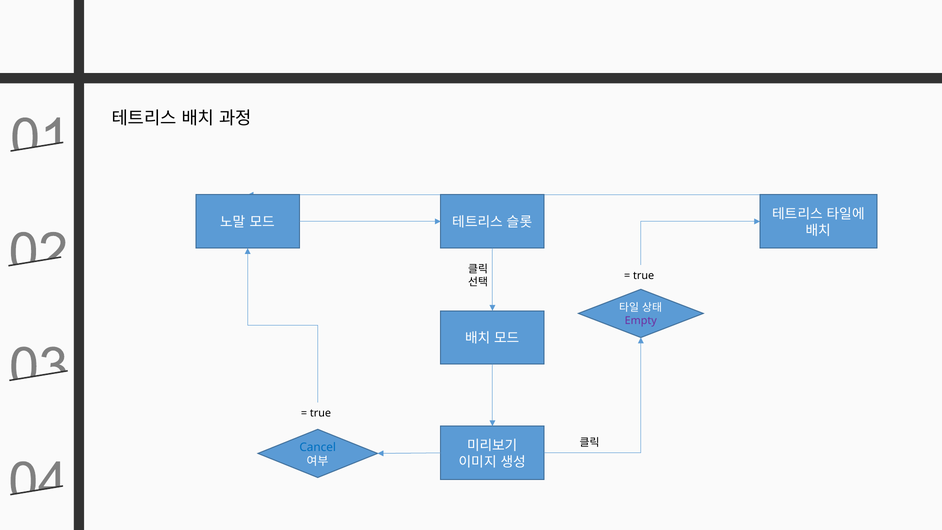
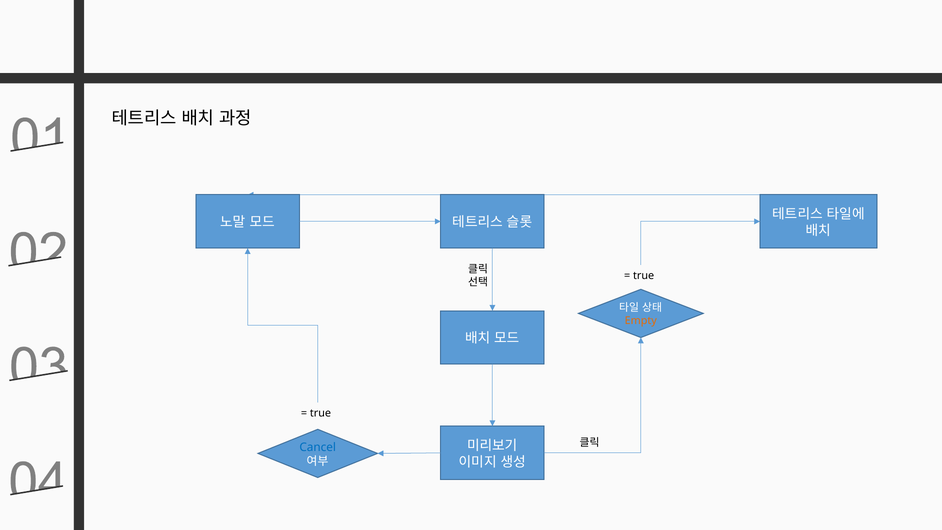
Empty colour: purple -> orange
